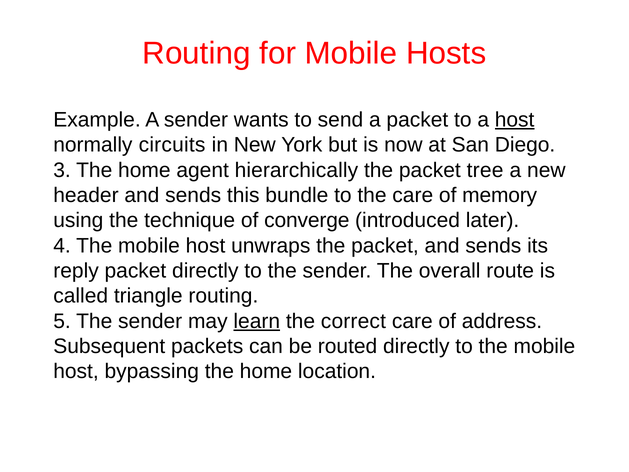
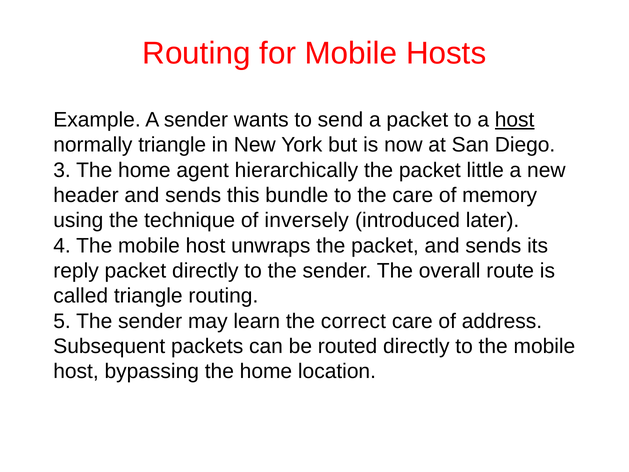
normally circuits: circuits -> triangle
tree: tree -> little
converge: converge -> inversely
learn underline: present -> none
